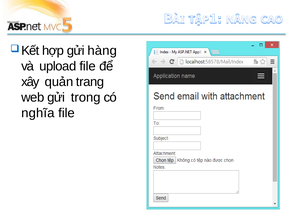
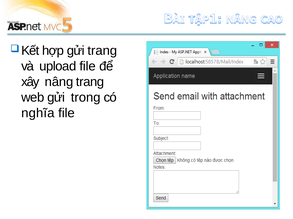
gửi hàng: hàng -> trang
quản: quản -> nâng
